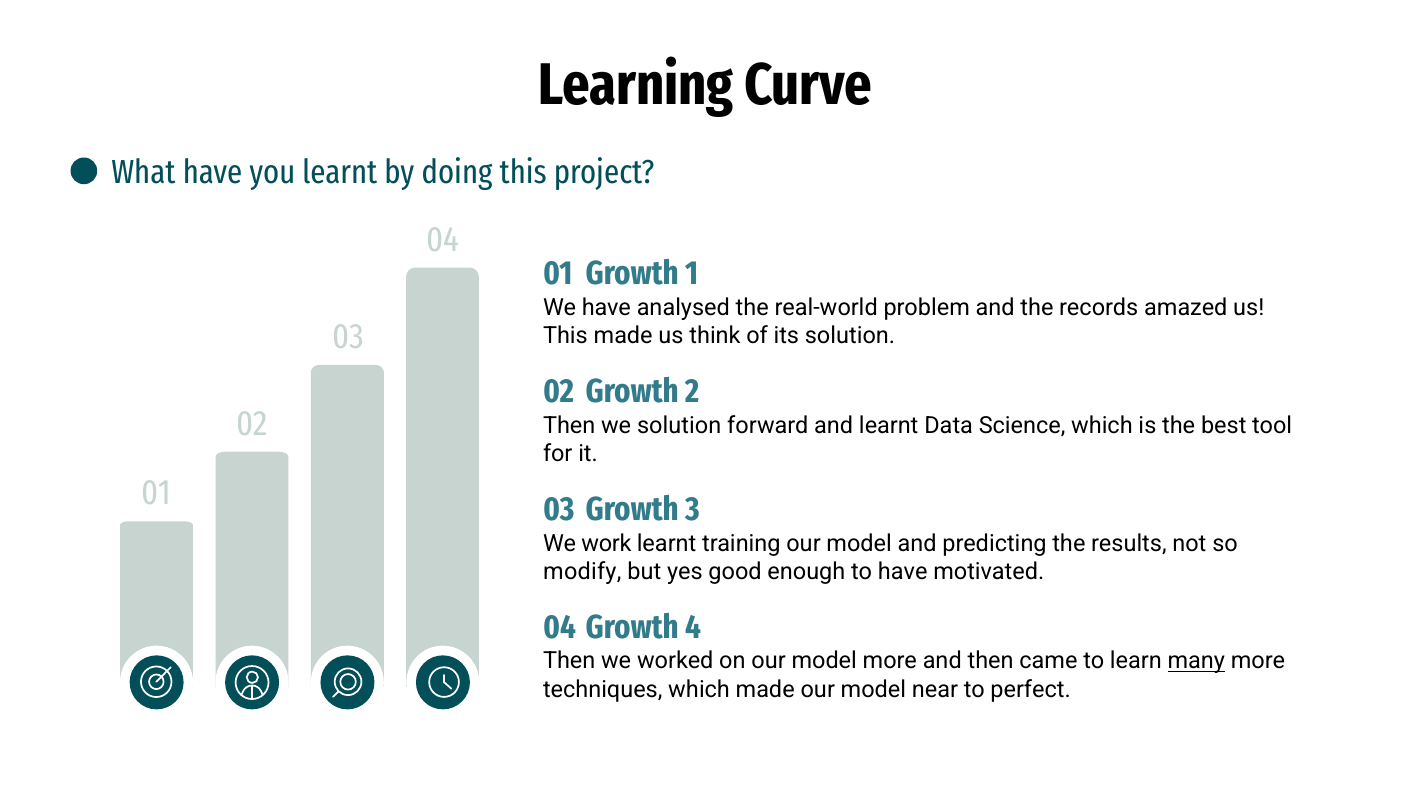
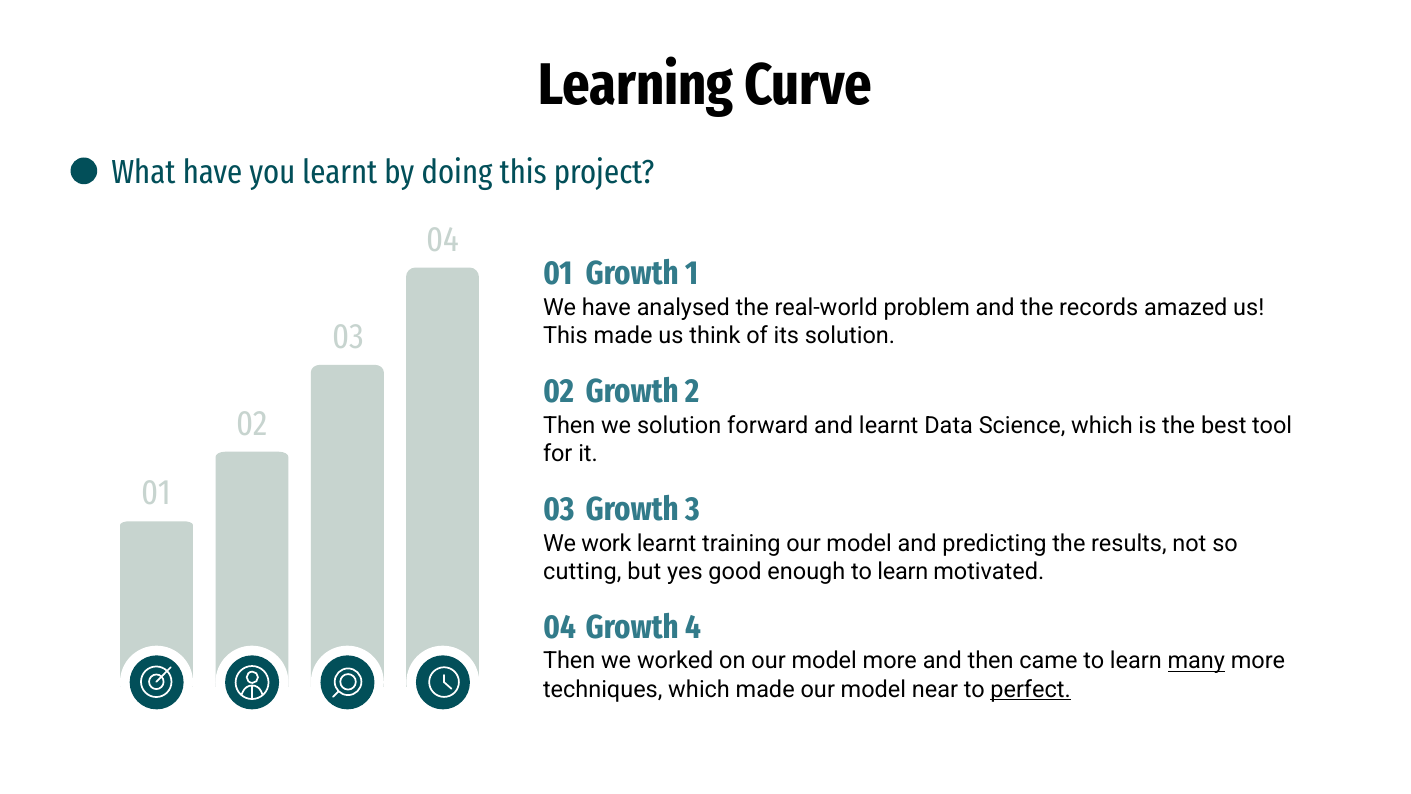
modify: modify -> cutting
enough to have: have -> learn
perfect underline: none -> present
